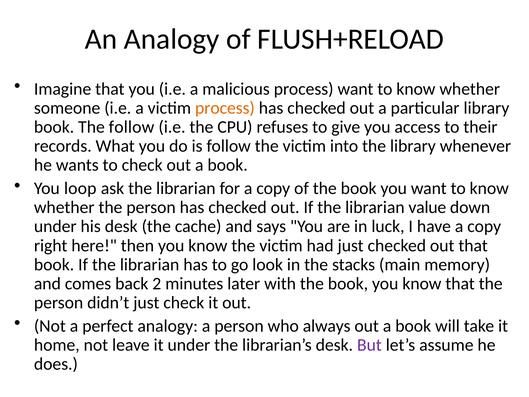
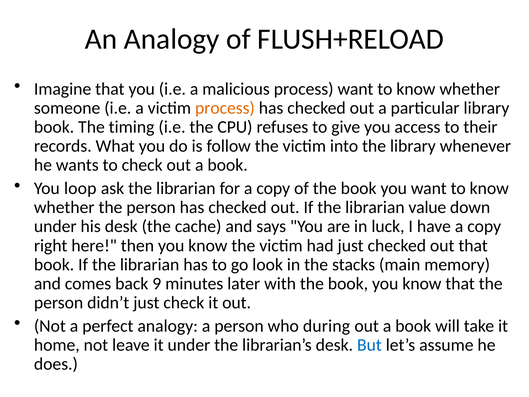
The follow: follow -> timing
2: 2 -> 9
always: always -> during
But colour: purple -> blue
